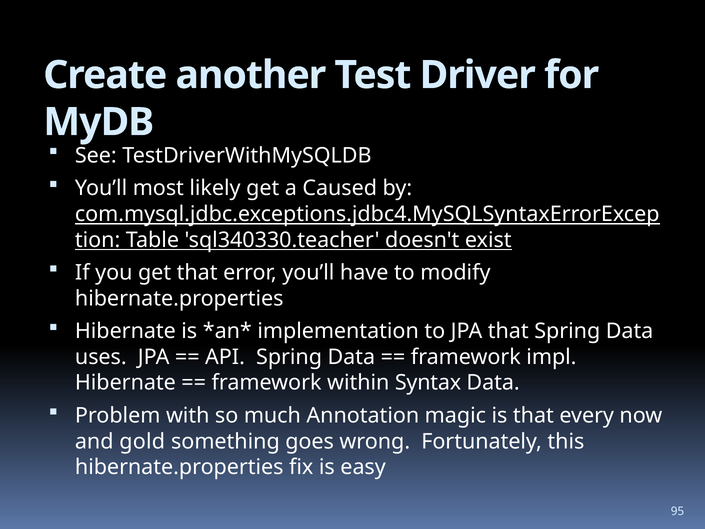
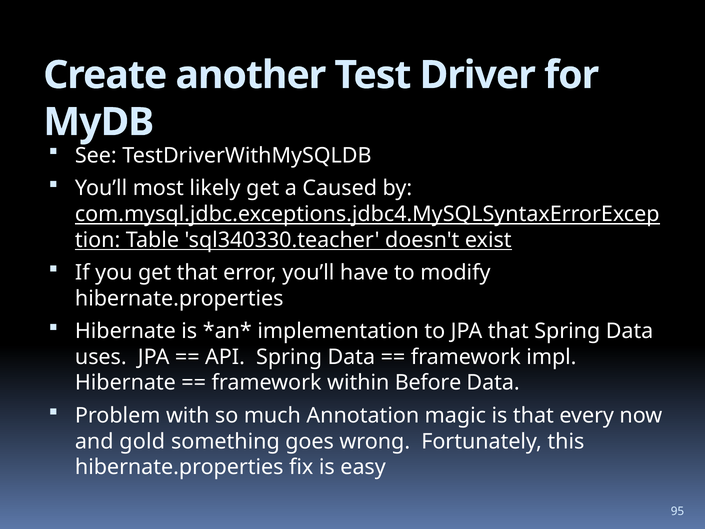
Syntax: Syntax -> Before
